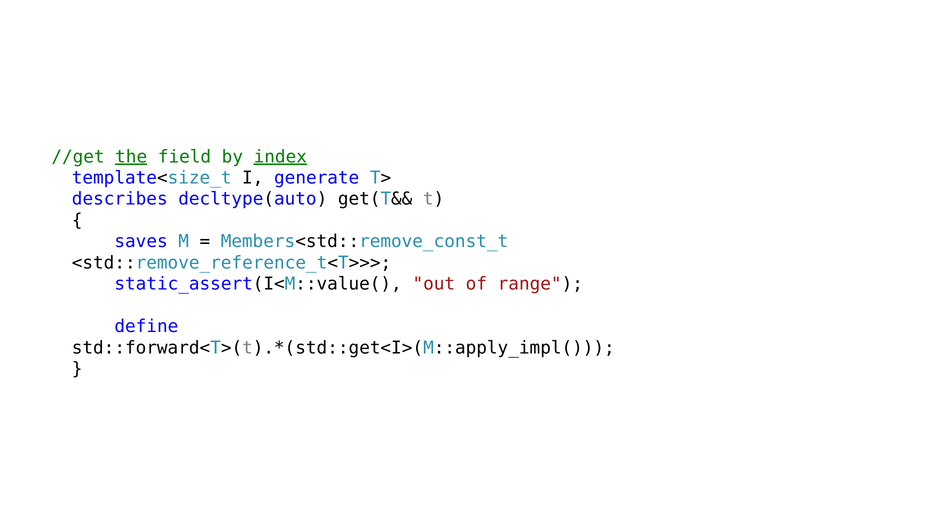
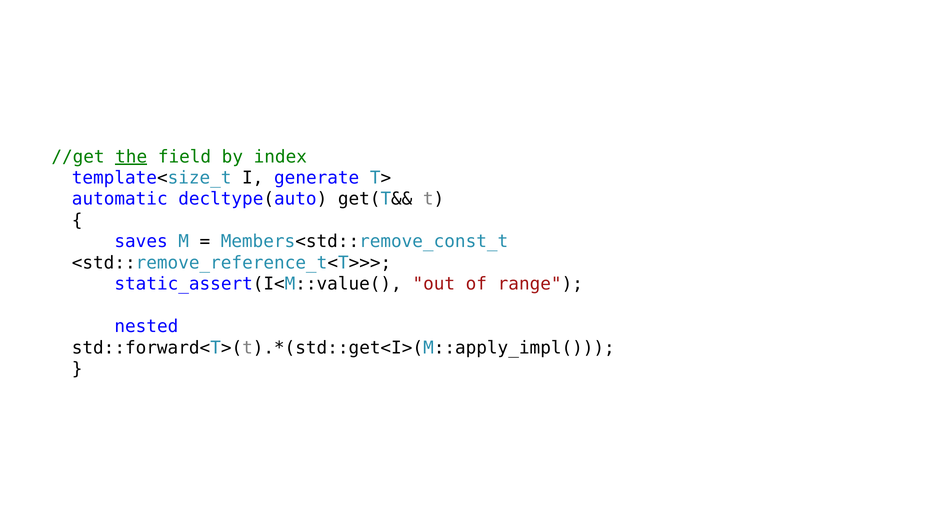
index underline: present -> none
describes: describes -> automatic
define: define -> nested
